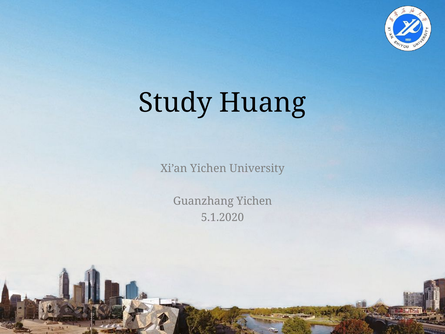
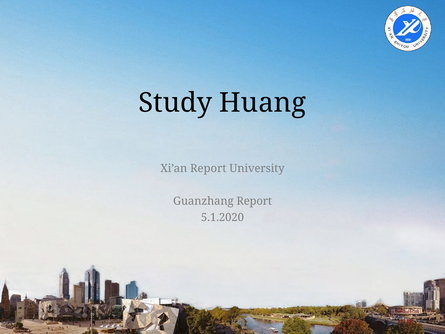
Xi’an Yichen: Yichen -> Report
Guanzhang Yichen: Yichen -> Report
